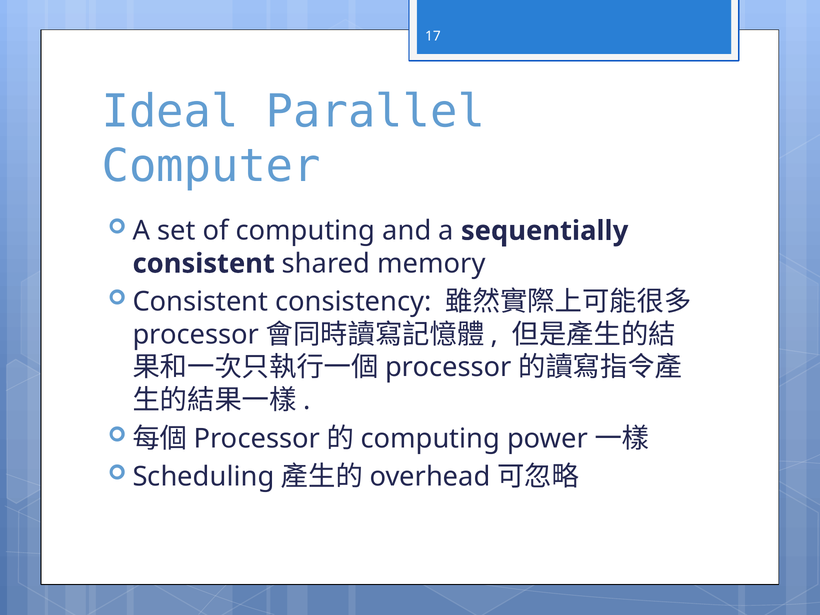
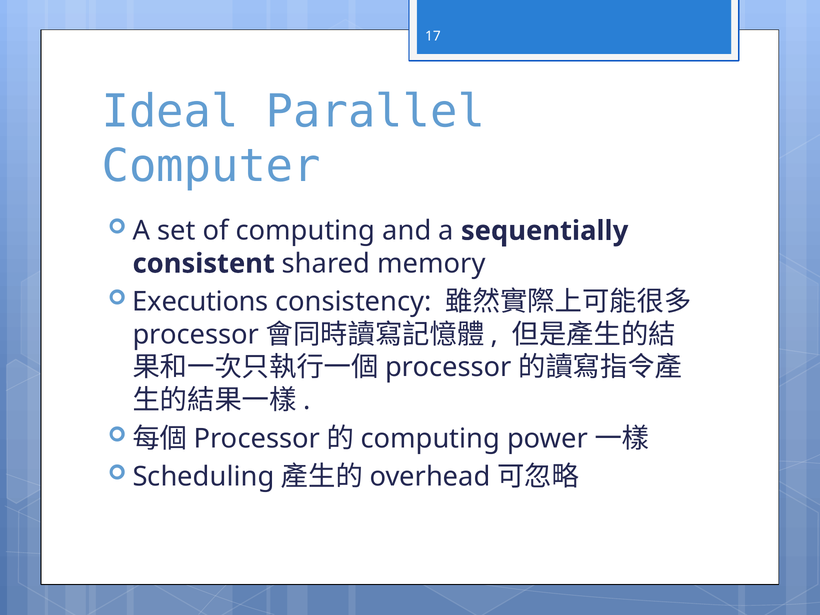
Consistent at (200, 302): Consistent -> Executions
